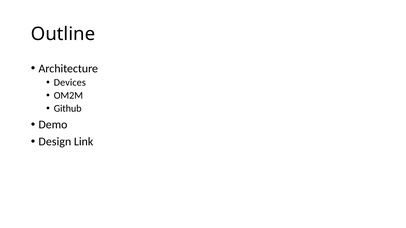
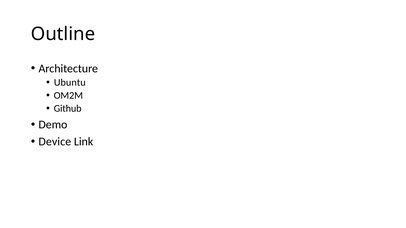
Devices: Devices -> Ubuntu
Design: Design -> Device
